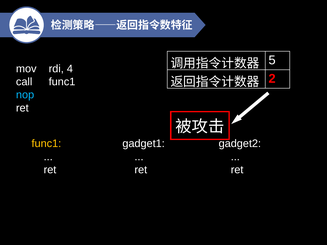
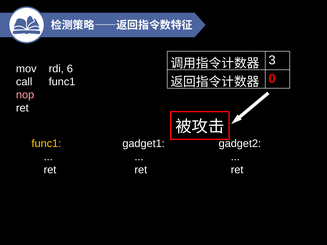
5: 5 -> 3
4: 4 -> 6
2: 2 -> 0
nop colour: light blue -> pink
